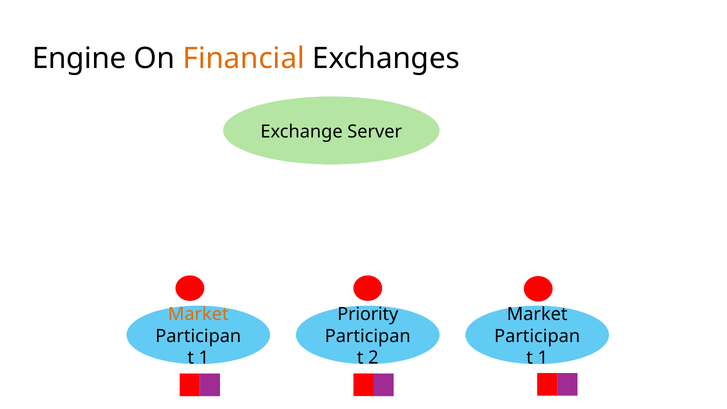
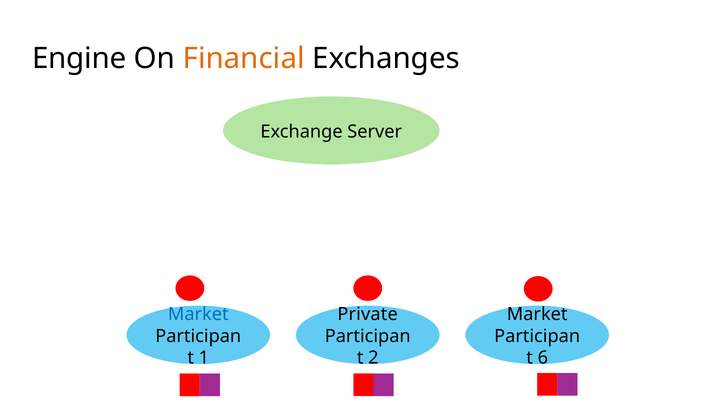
Market at (198, 314) colour: orange -> blue
Priority: Priority -> Private
1 at (543, 358): 1 -> 6
